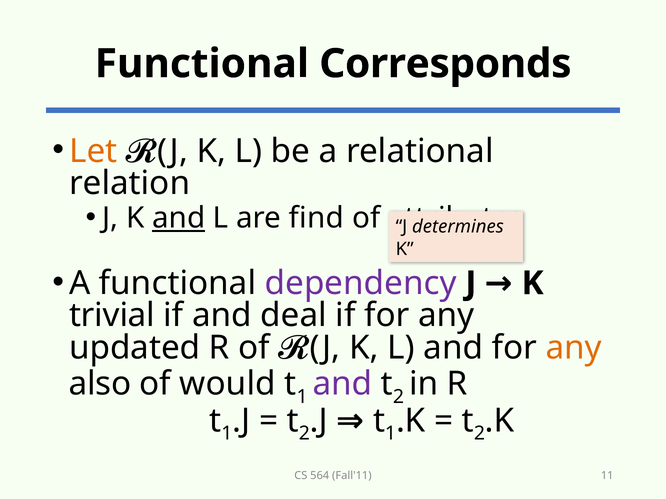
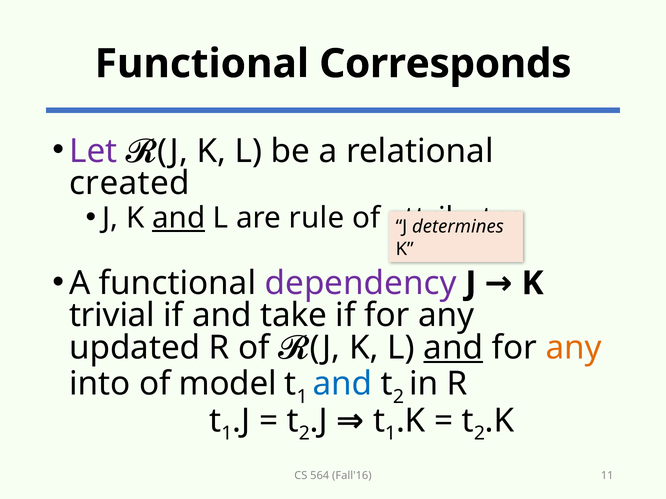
Let colour: orange -> purple
relation: relation -> created
find: find -> rule
deal: deal -> take
and at (453, 348) underline: none -> present
also: also -> into
would: would -> model
and at (342, 384) colour: purple -> blue
Fall'11: Fall'11 -> Fall'16
